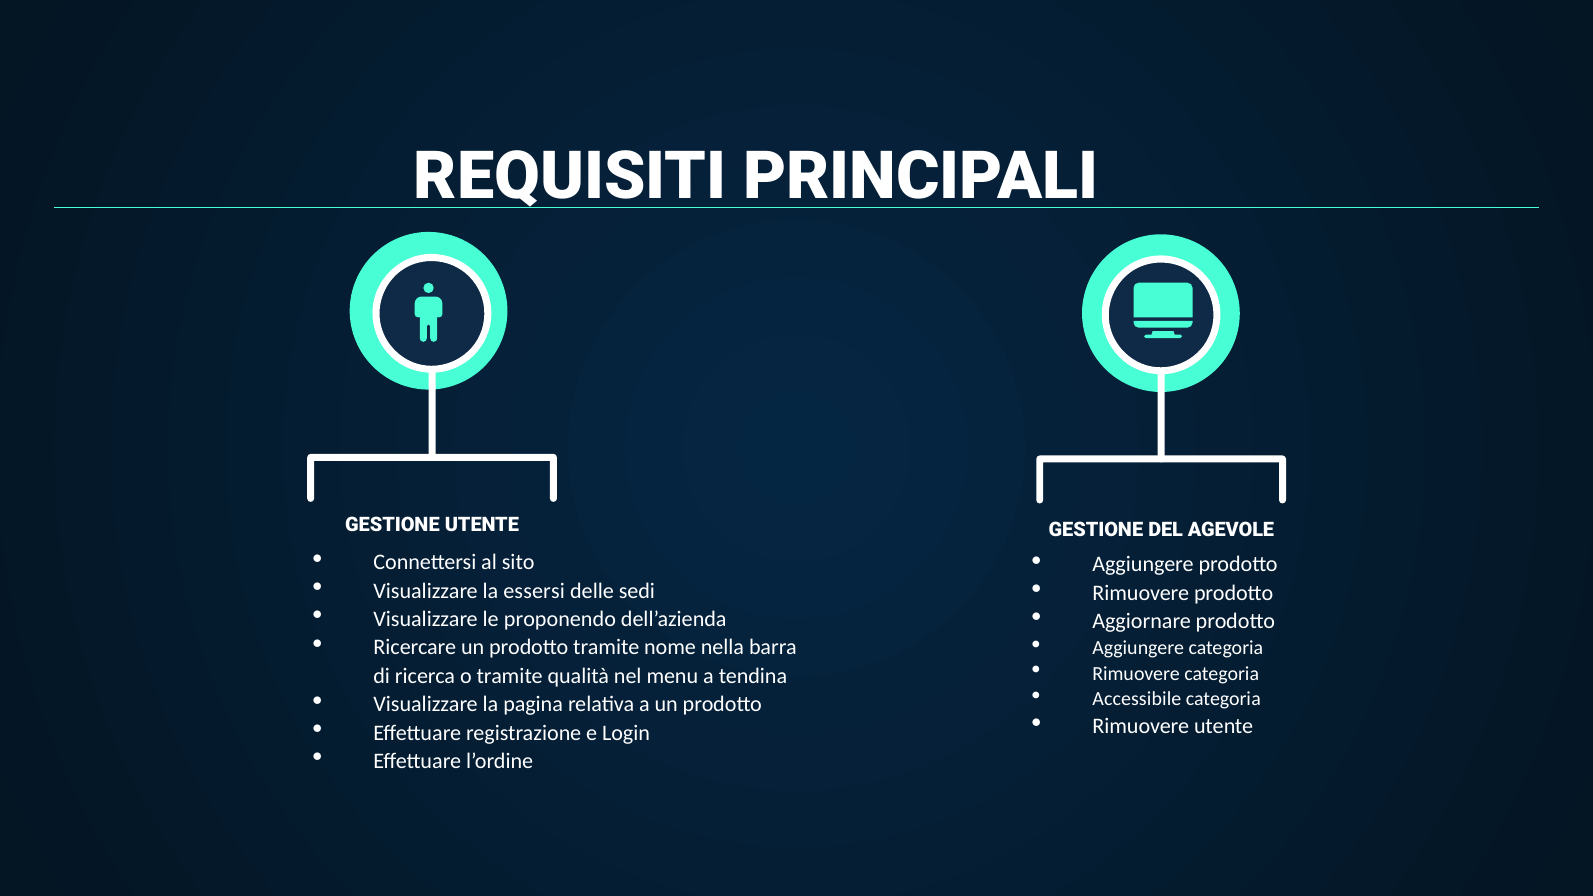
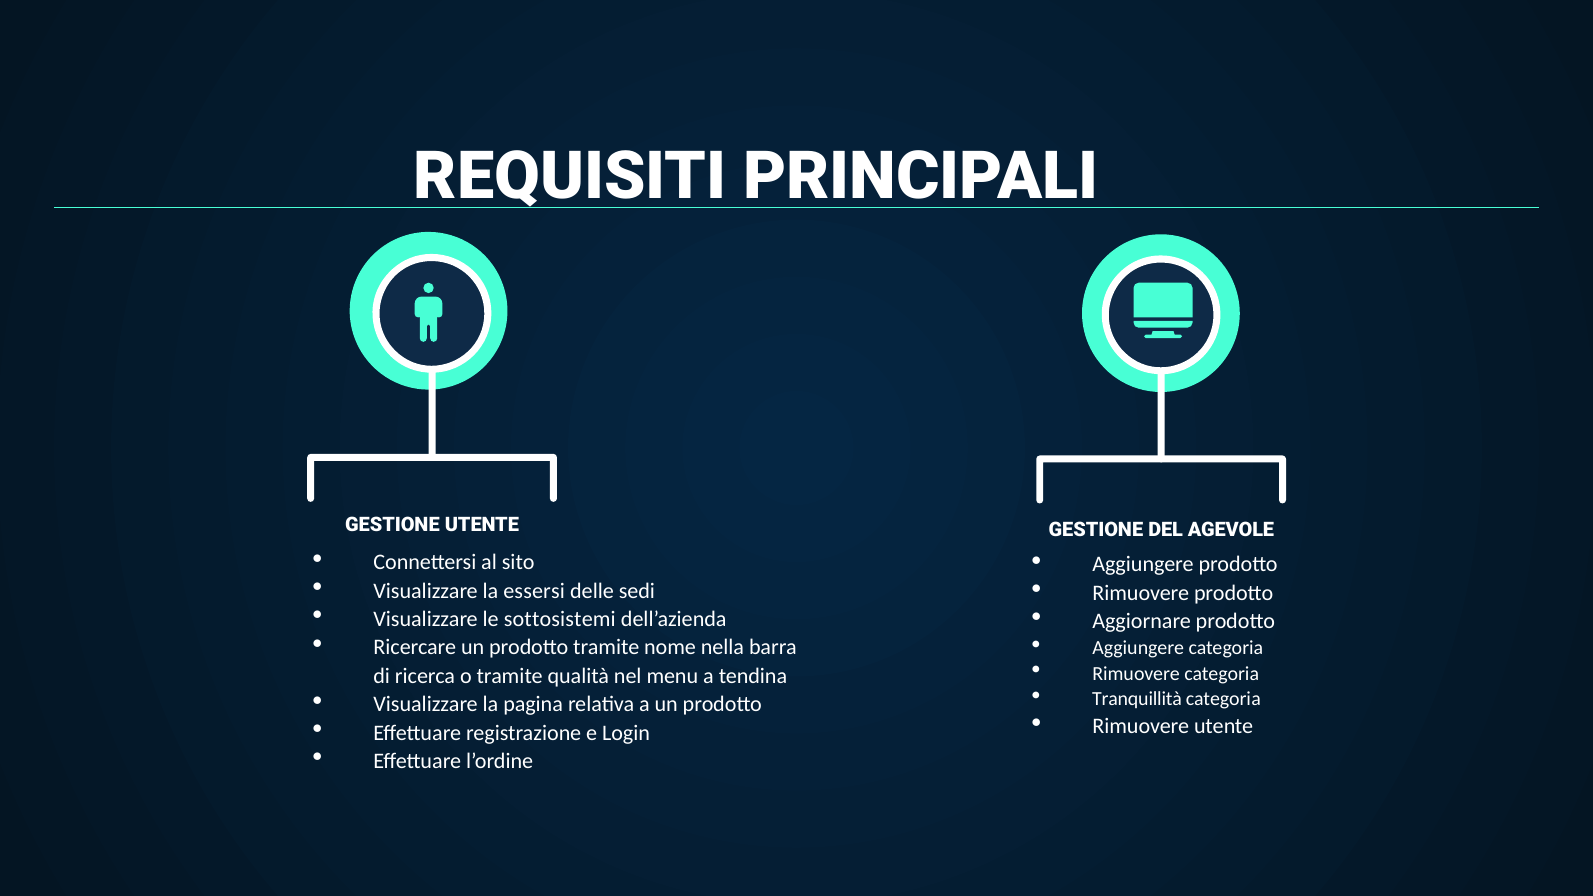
proponendo: proponendo -> sottosistemi
Accessibile: Accessibile -> Tranquillità
